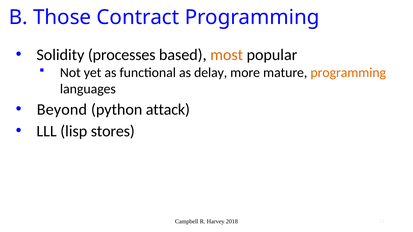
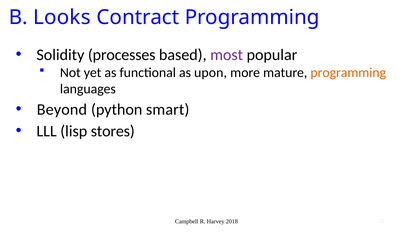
Those: Those -> Looks
most colour: orange -> purple
delay: delay -> upon
attack: attack -> smart
